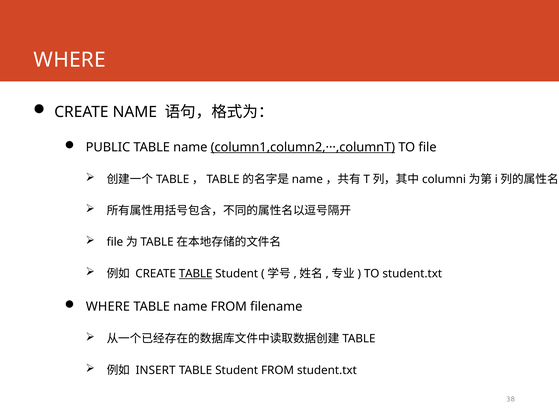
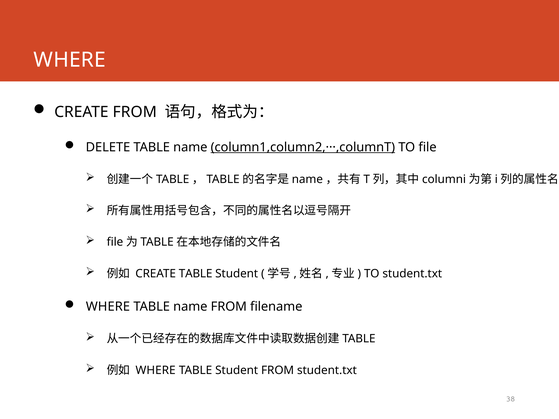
CREATE NAME: NAME -> FROM
PUBLIC: PUBLIC -> DELETE
TABLE at (196, 274) underline: present -> none
INSERT at (156, 370): INSERT -> WHERE
